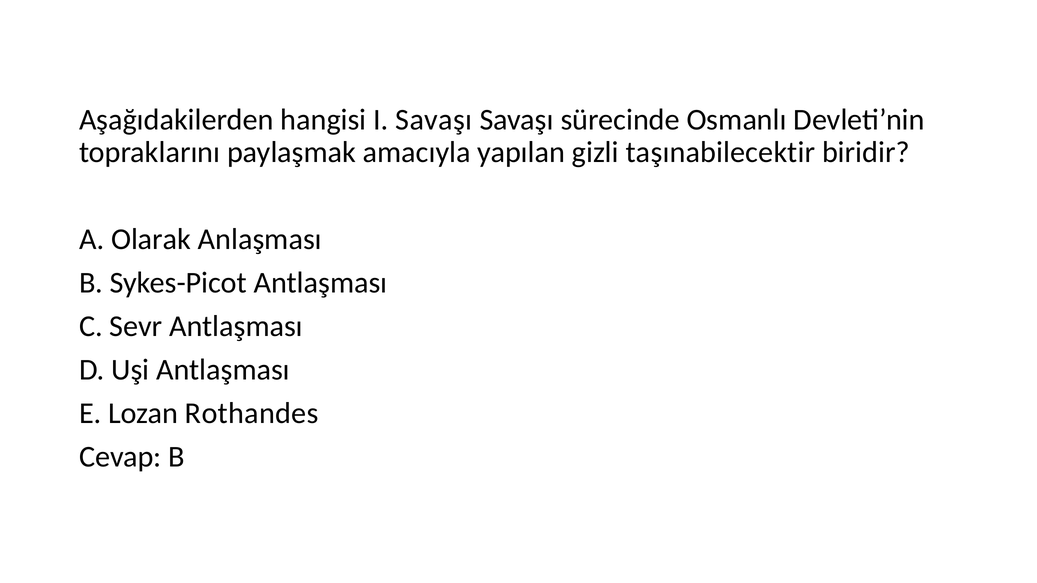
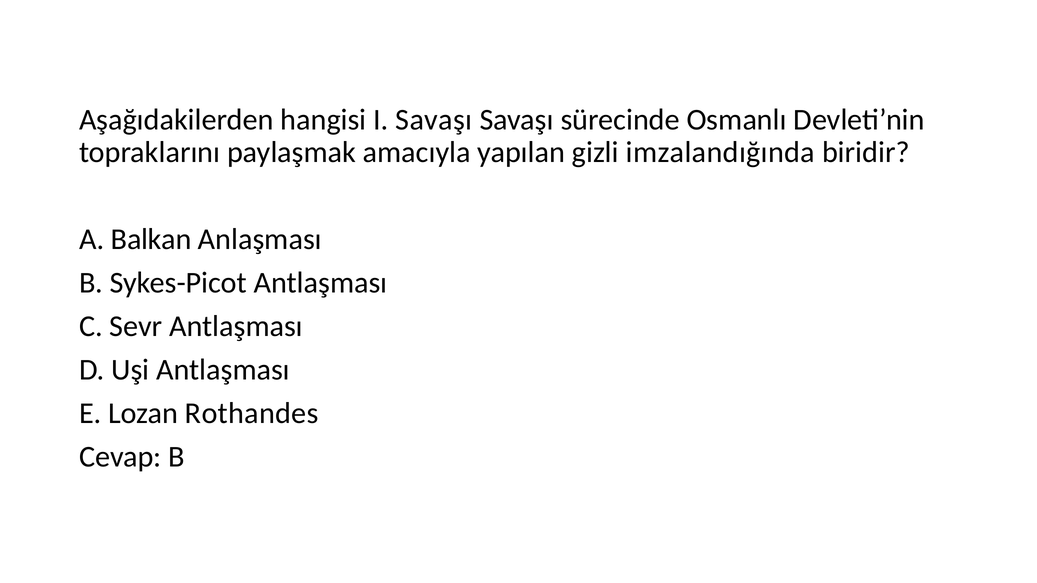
taşınabilecektir: taşınabilecektir -> imzalandığında
Olarak: Olarak -> Balkan
